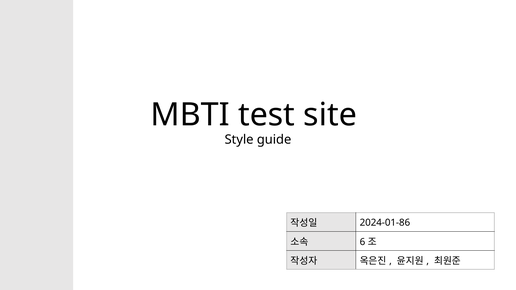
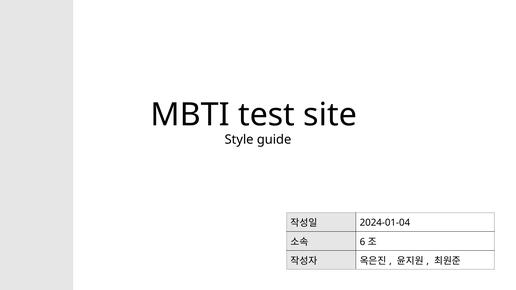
2024-01-86: 2024-01-86 -> 2024-01-04
